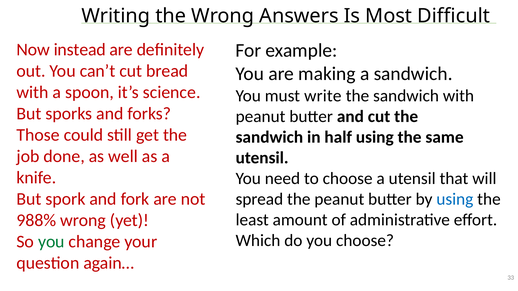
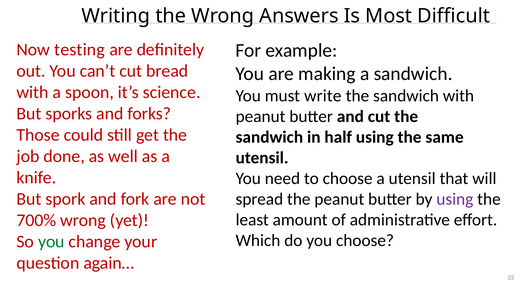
instead: instead -> testing
using at (455, 199) colour: blue -> purple
988%: 988% -> 700%
